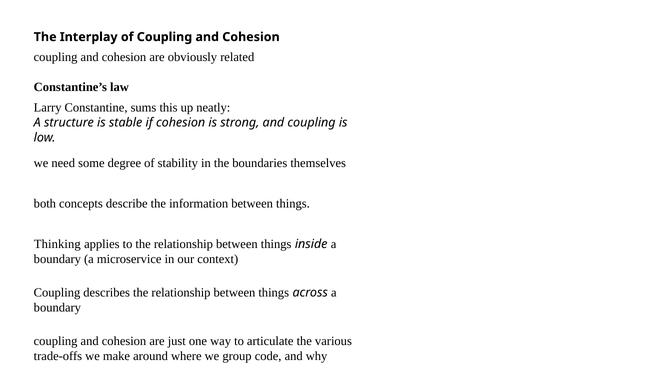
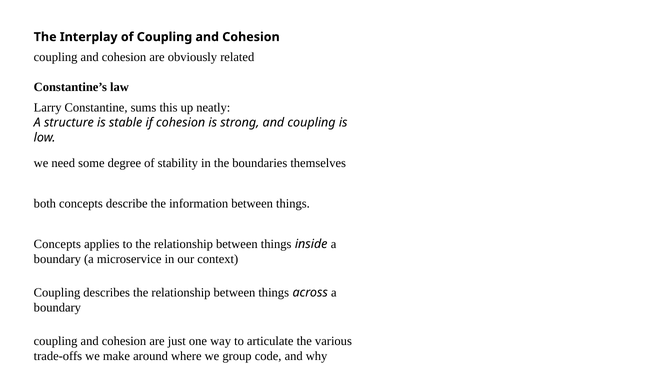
Thinking at (57, 244): Thinking -> Concepts
